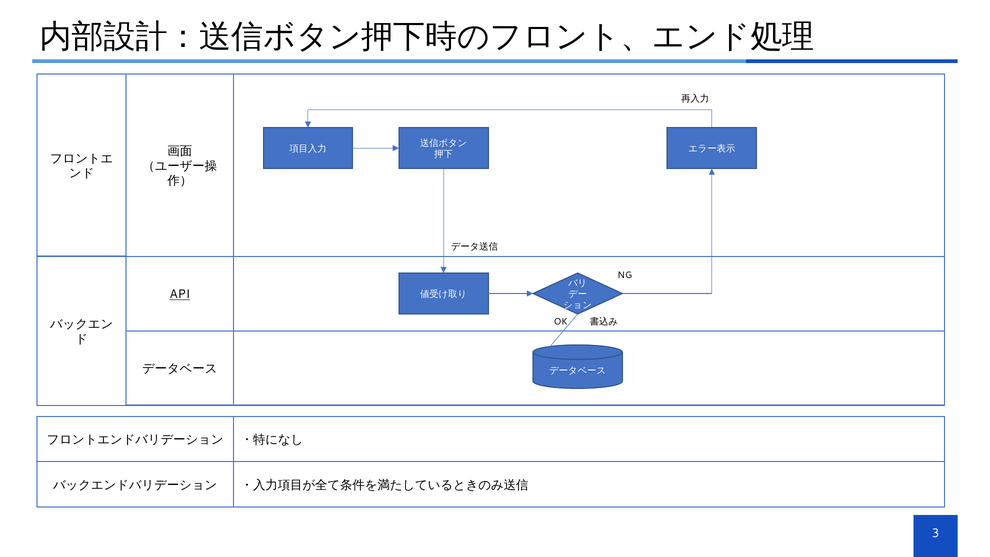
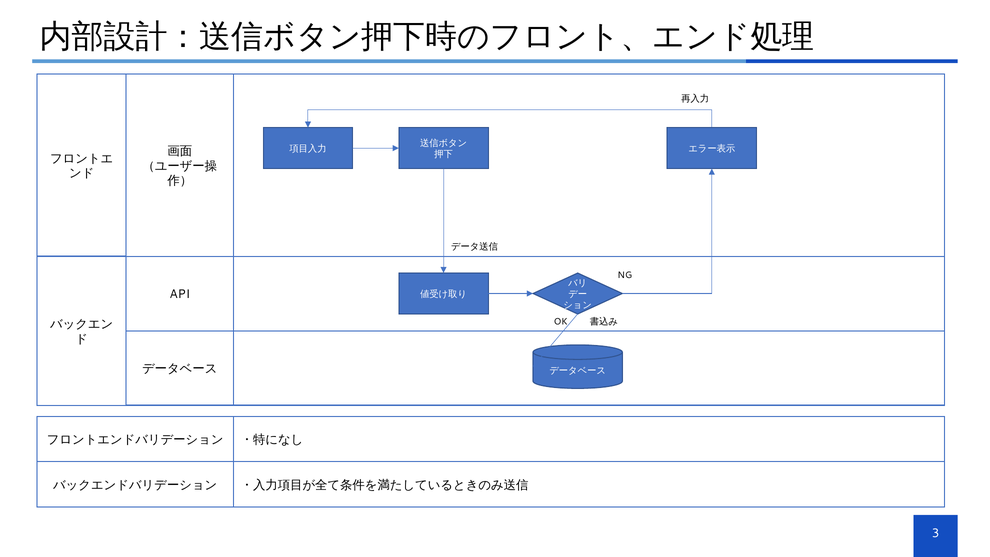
API underline: present -> none
